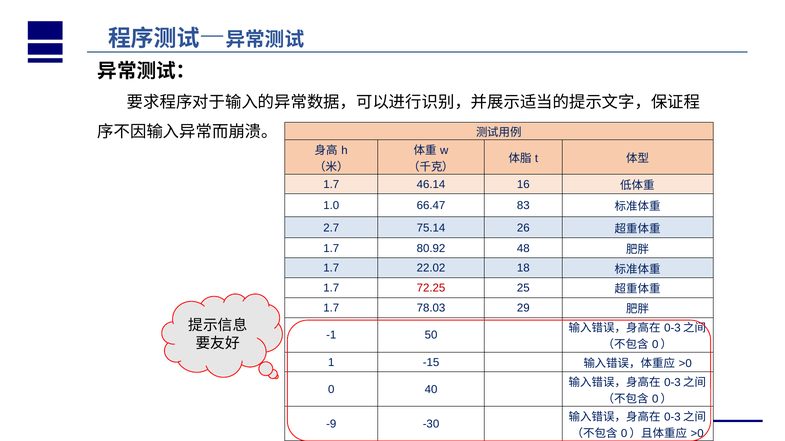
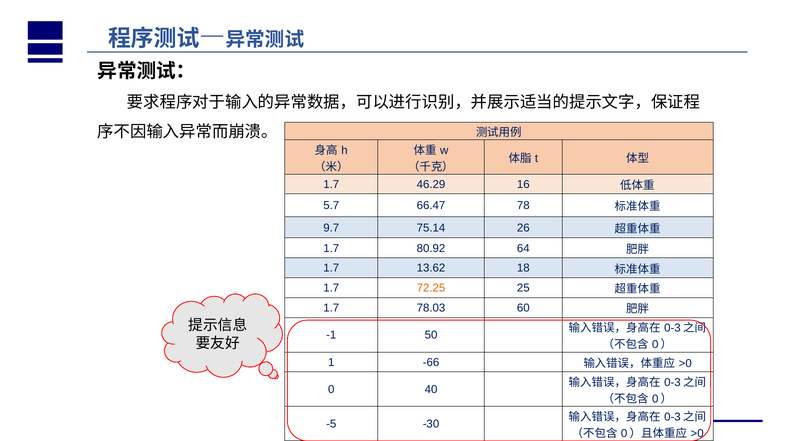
46.14: 46.14 -> 46.29
1.0: 1.0 -> 5.7
83: 83 -> 78
2.7: 2.7 -> 9.7
48: 48 -> 64
22.02: 22.02 -> 13.62
72.25 colour: red -> orange
29: 29 -> 60
-15: -15 -> -66
-9: -9 -> -5
